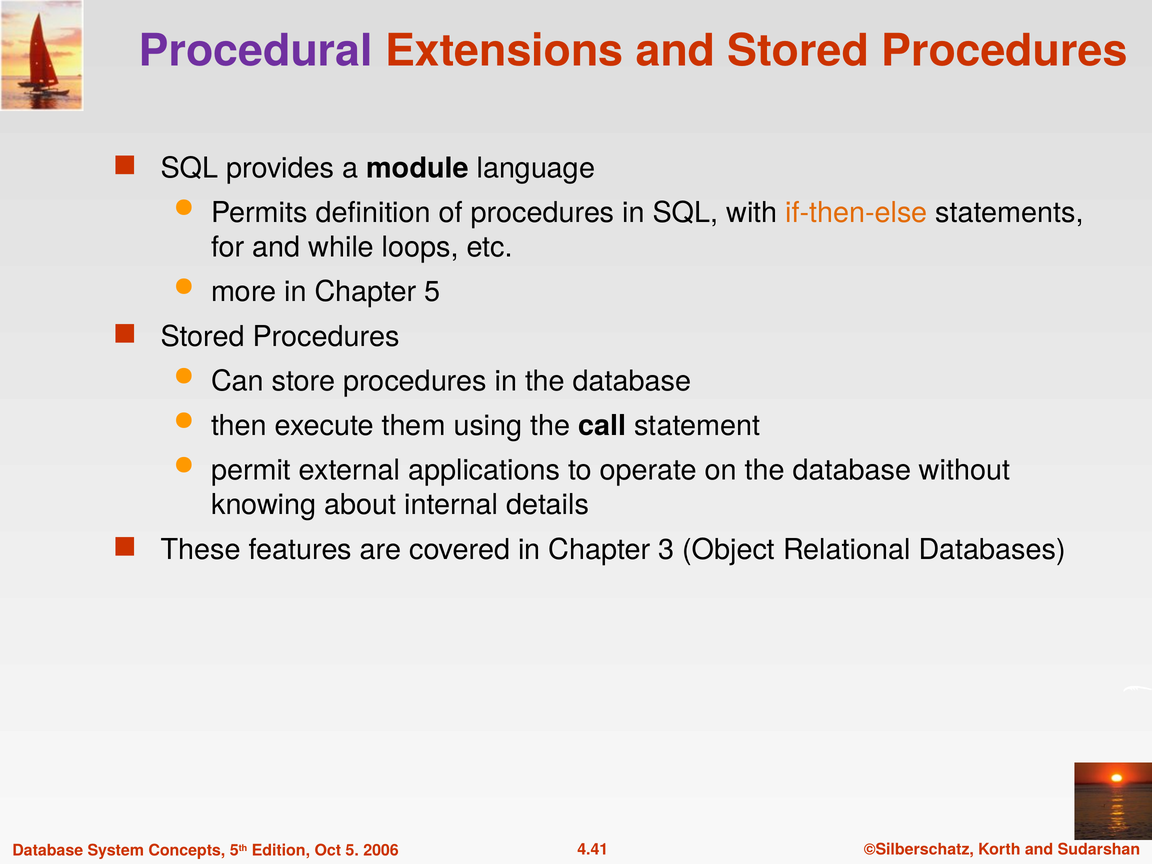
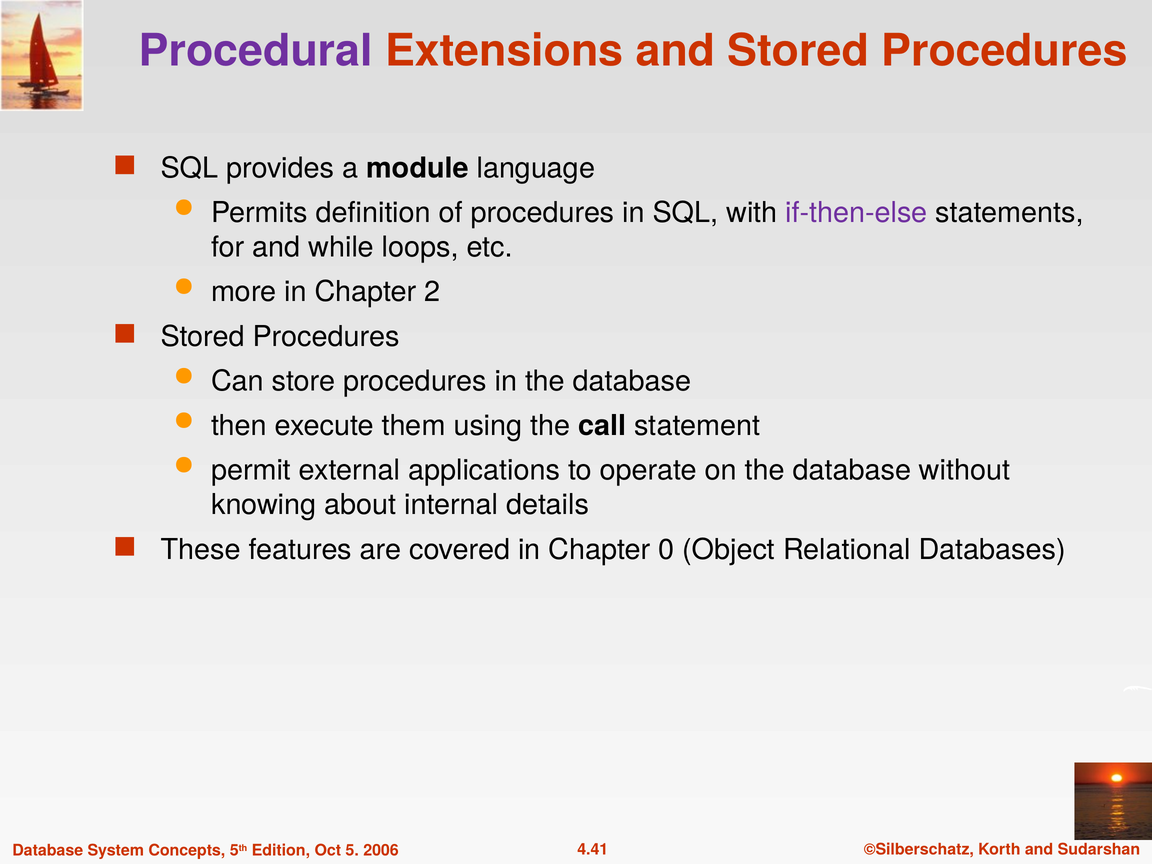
if-then-else colour: orange -> purple
Chapter 5: 5 -> 2
3: 3 -> 0
